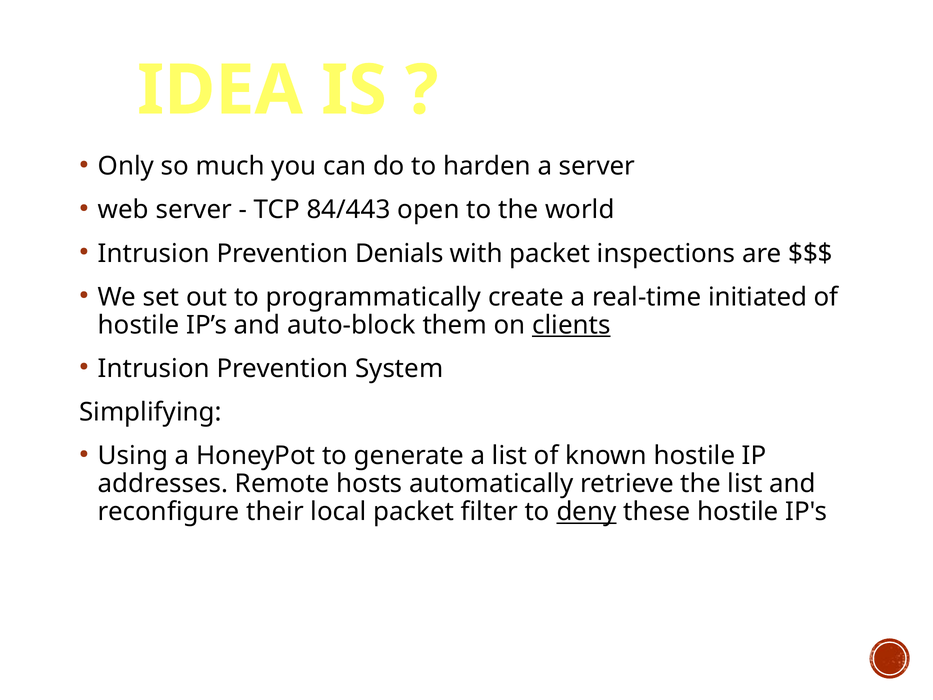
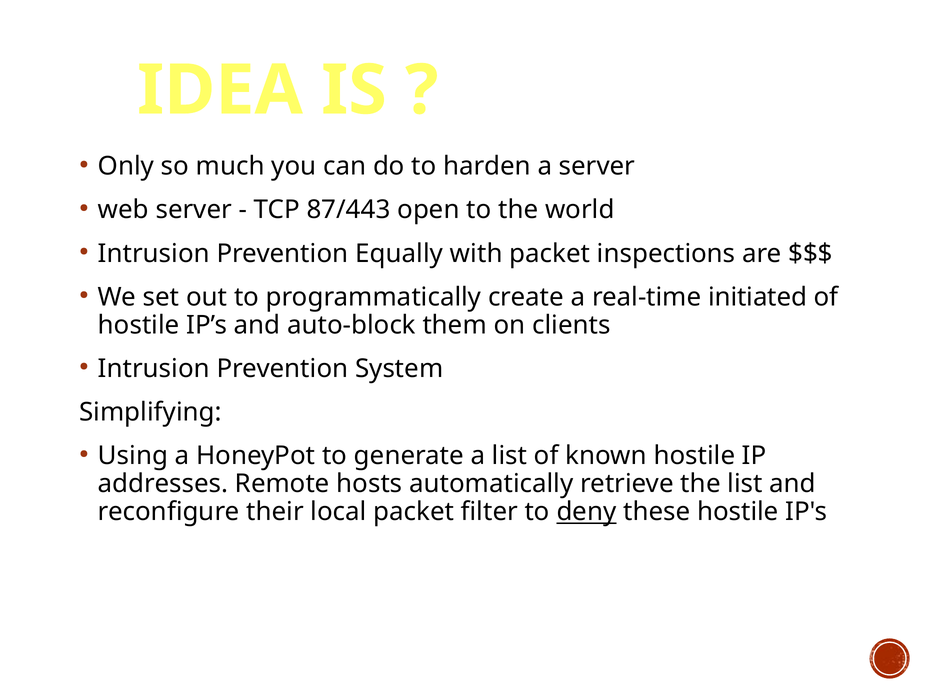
84/443: 84/443 -> 87/443
Denials: Denials -> Equally
clients underline: present -> none
